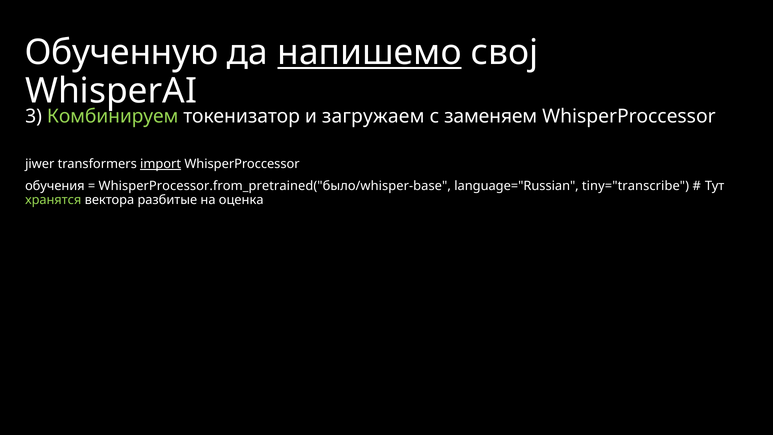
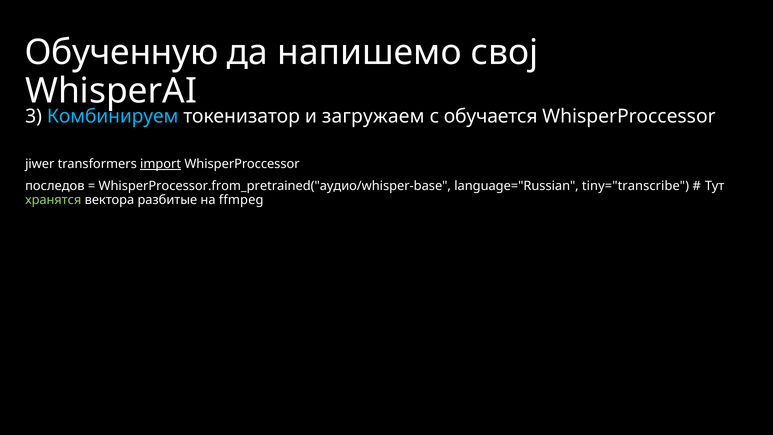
напишемо underline: present -> none
Комбинируем colour: light green -> light blue
заменяем: заменяем -> обучается
обучения: обучения -> последов
WhisperProcessor.from_pretrained("было/whisper-base: WhisperProcessor.from_pretrained("было/whisper-base -> WhisperProcessor.from_pretrained("аудио/whisper-base
оценка: оценка -> ffmpeg
